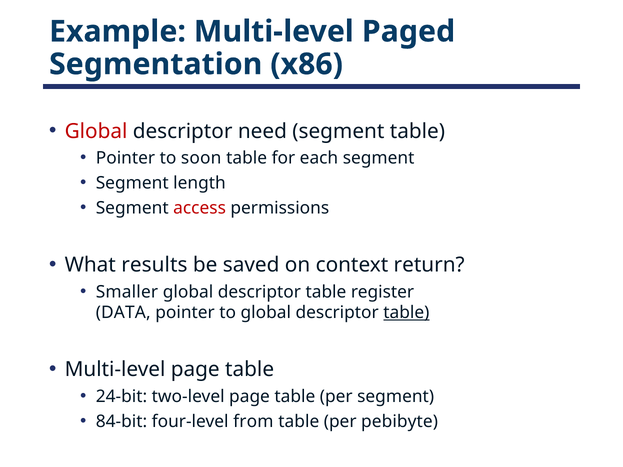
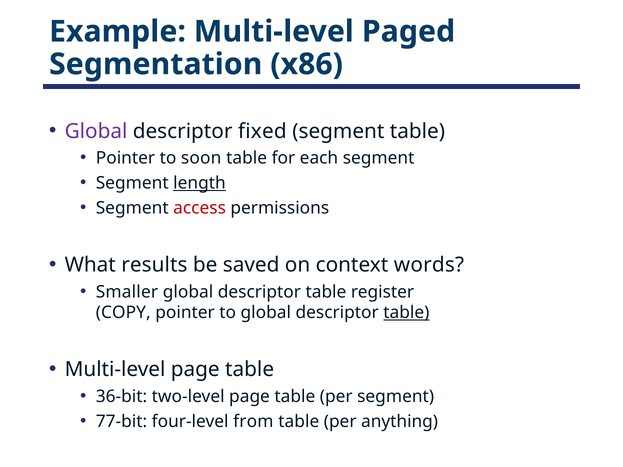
Global at (96, 131) colour: red -> purple
need: need -> fixed
length underline: none -> present
return: return -> words
DATA: DATA -> COPY
24-bit: 24-bit -> 36-bit
84-bit: 84-bit -> 77-bit
pebibyte: pebibyte -> anything
